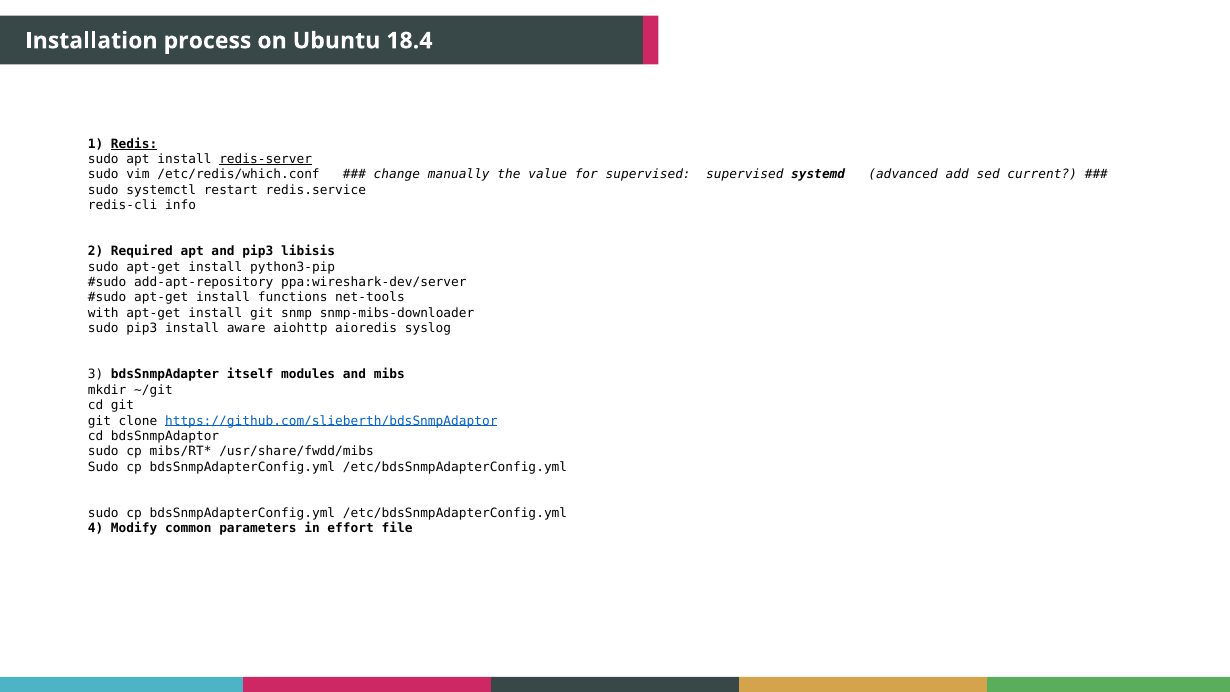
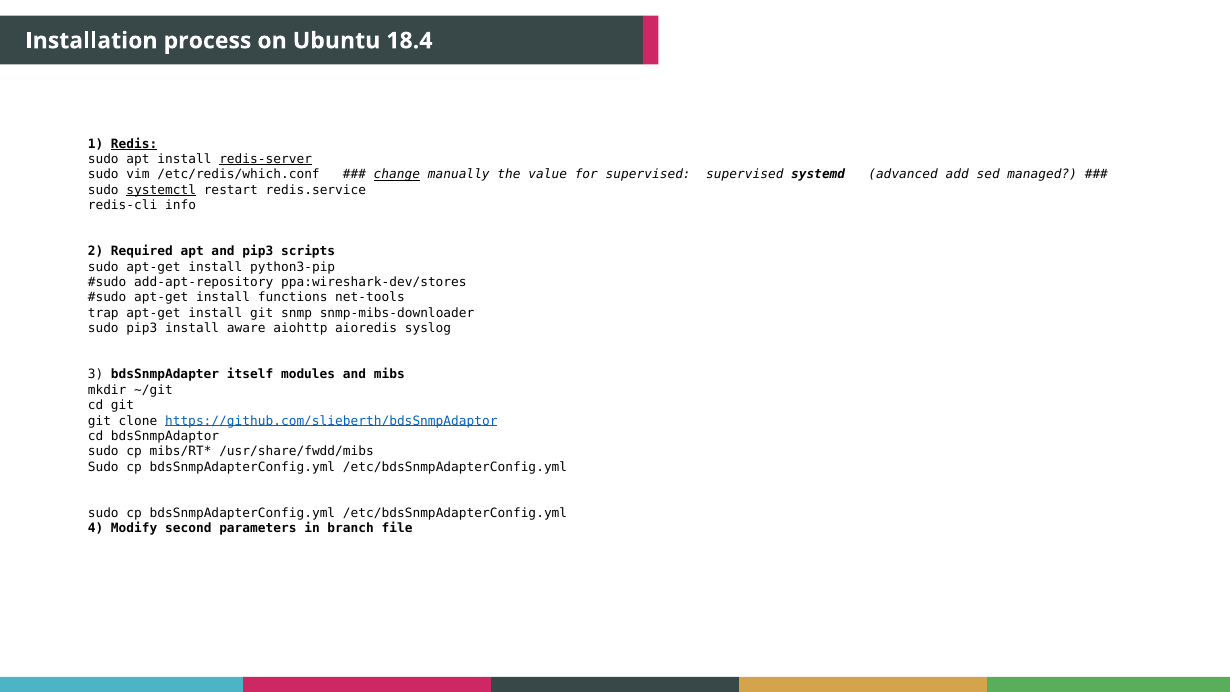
change underline: none -> present
current: current -> managed
systemctl underline: none -> present
libisis: libisis -> scripts
ppa:wireshark-dev/server: ppa:wireshark-dev/server -> ppa:wireshark-dev/stores
with: with -> trap
common: common -> second
effort: effort -> branch
